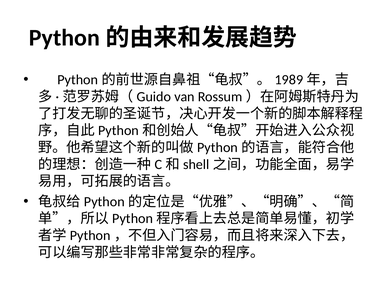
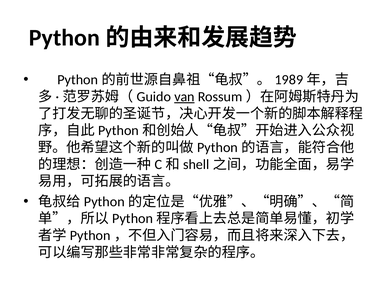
van underline: none -> present
